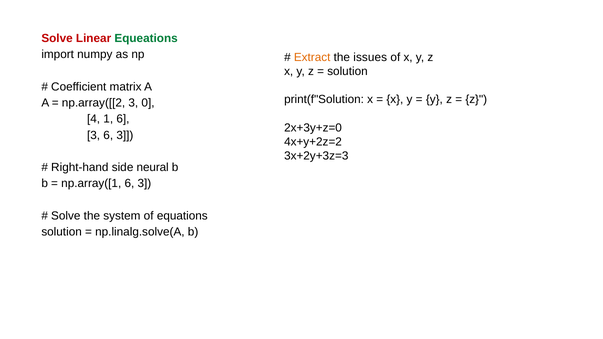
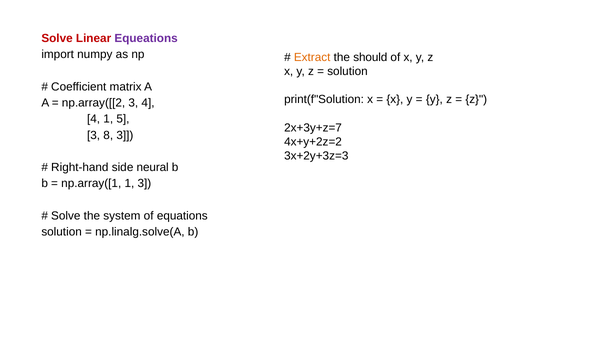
Equeations colour: green -> purple
issues: issues -> should
3 0: 0 -> 4
1 6: 6 -> 5
2x+3y+z=0: 2x+3y+z=0 -> 2x+3y+z=7
3 6: 6 -> 8
np.array([1 6: 6 -> 1
